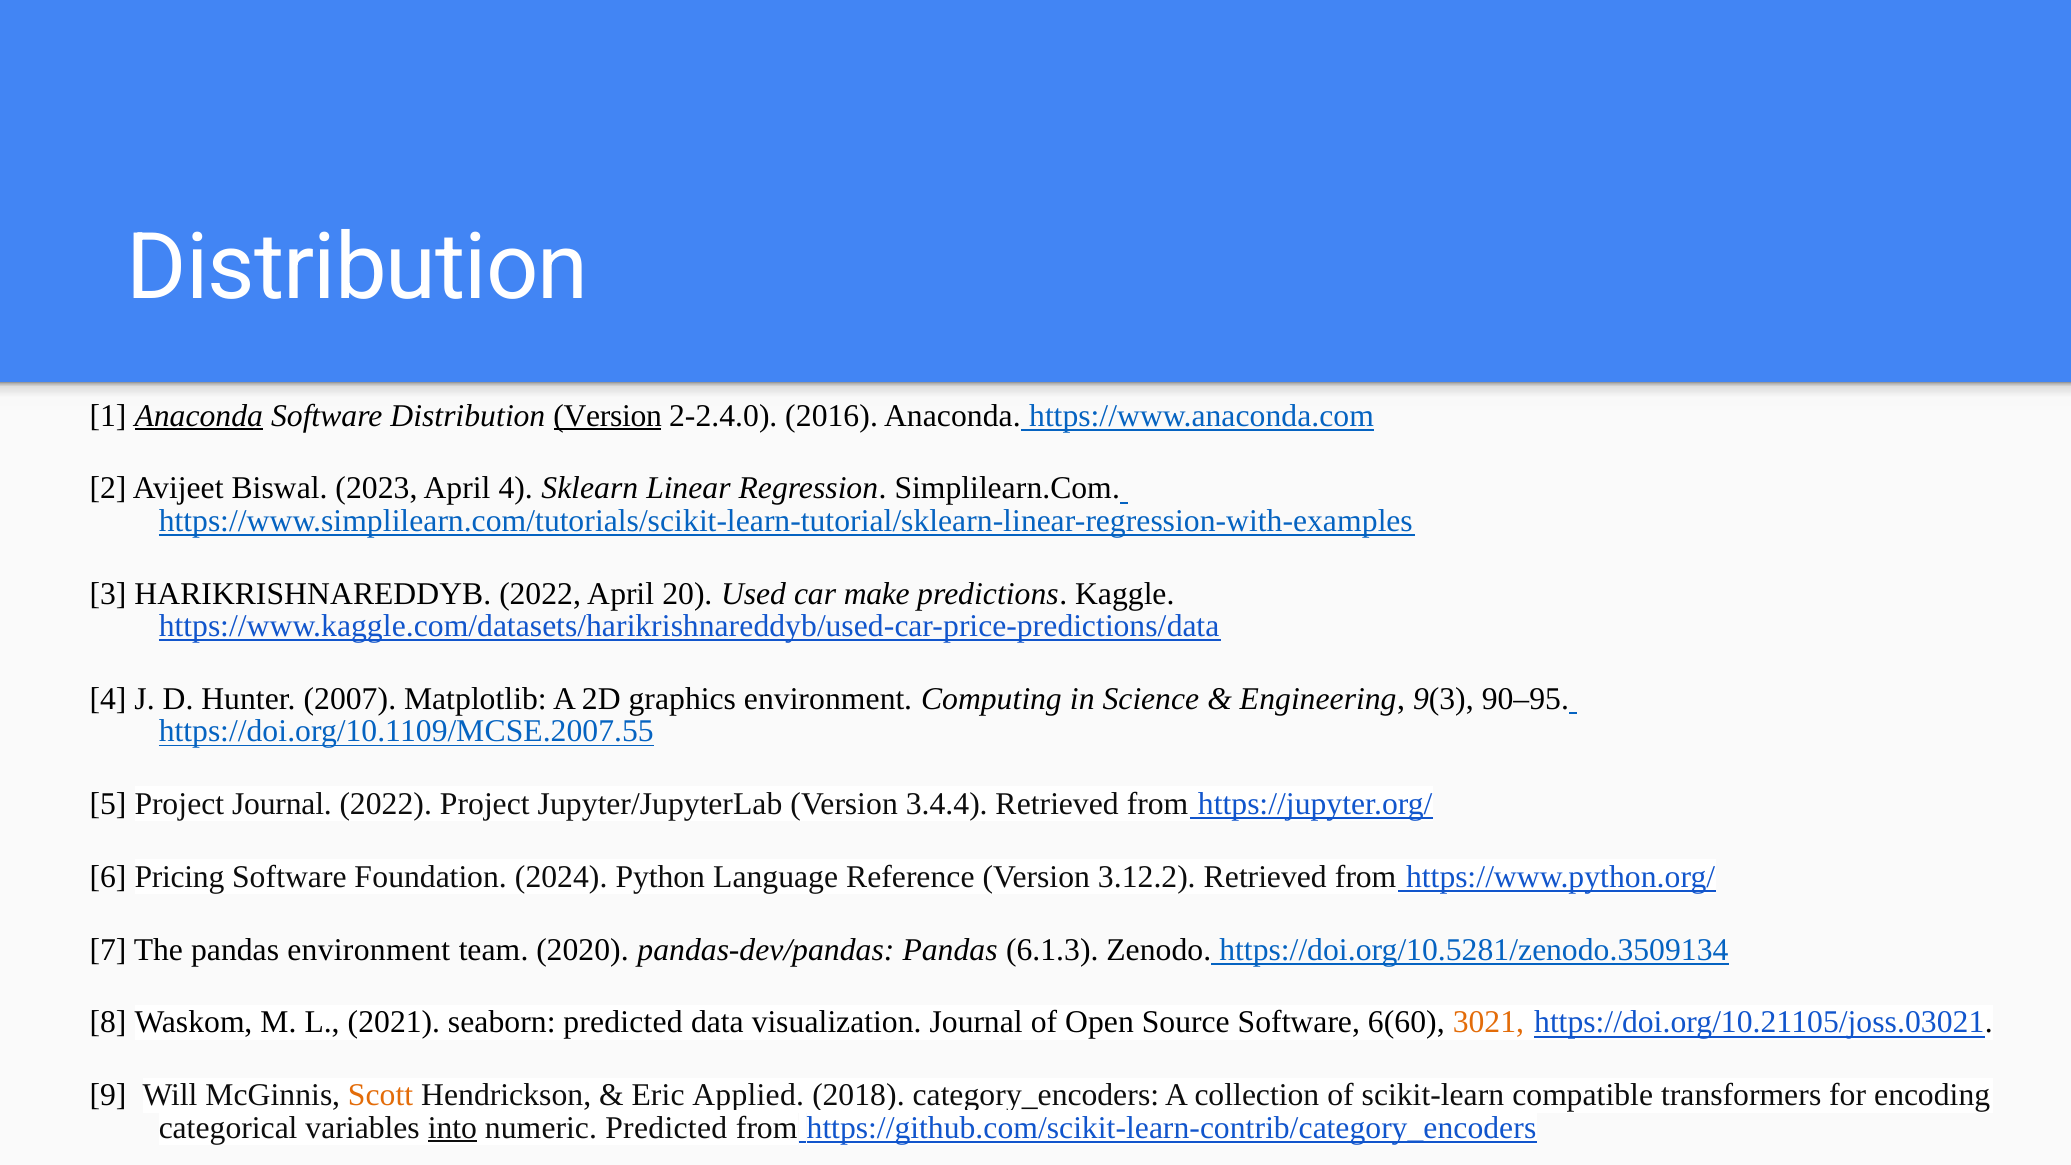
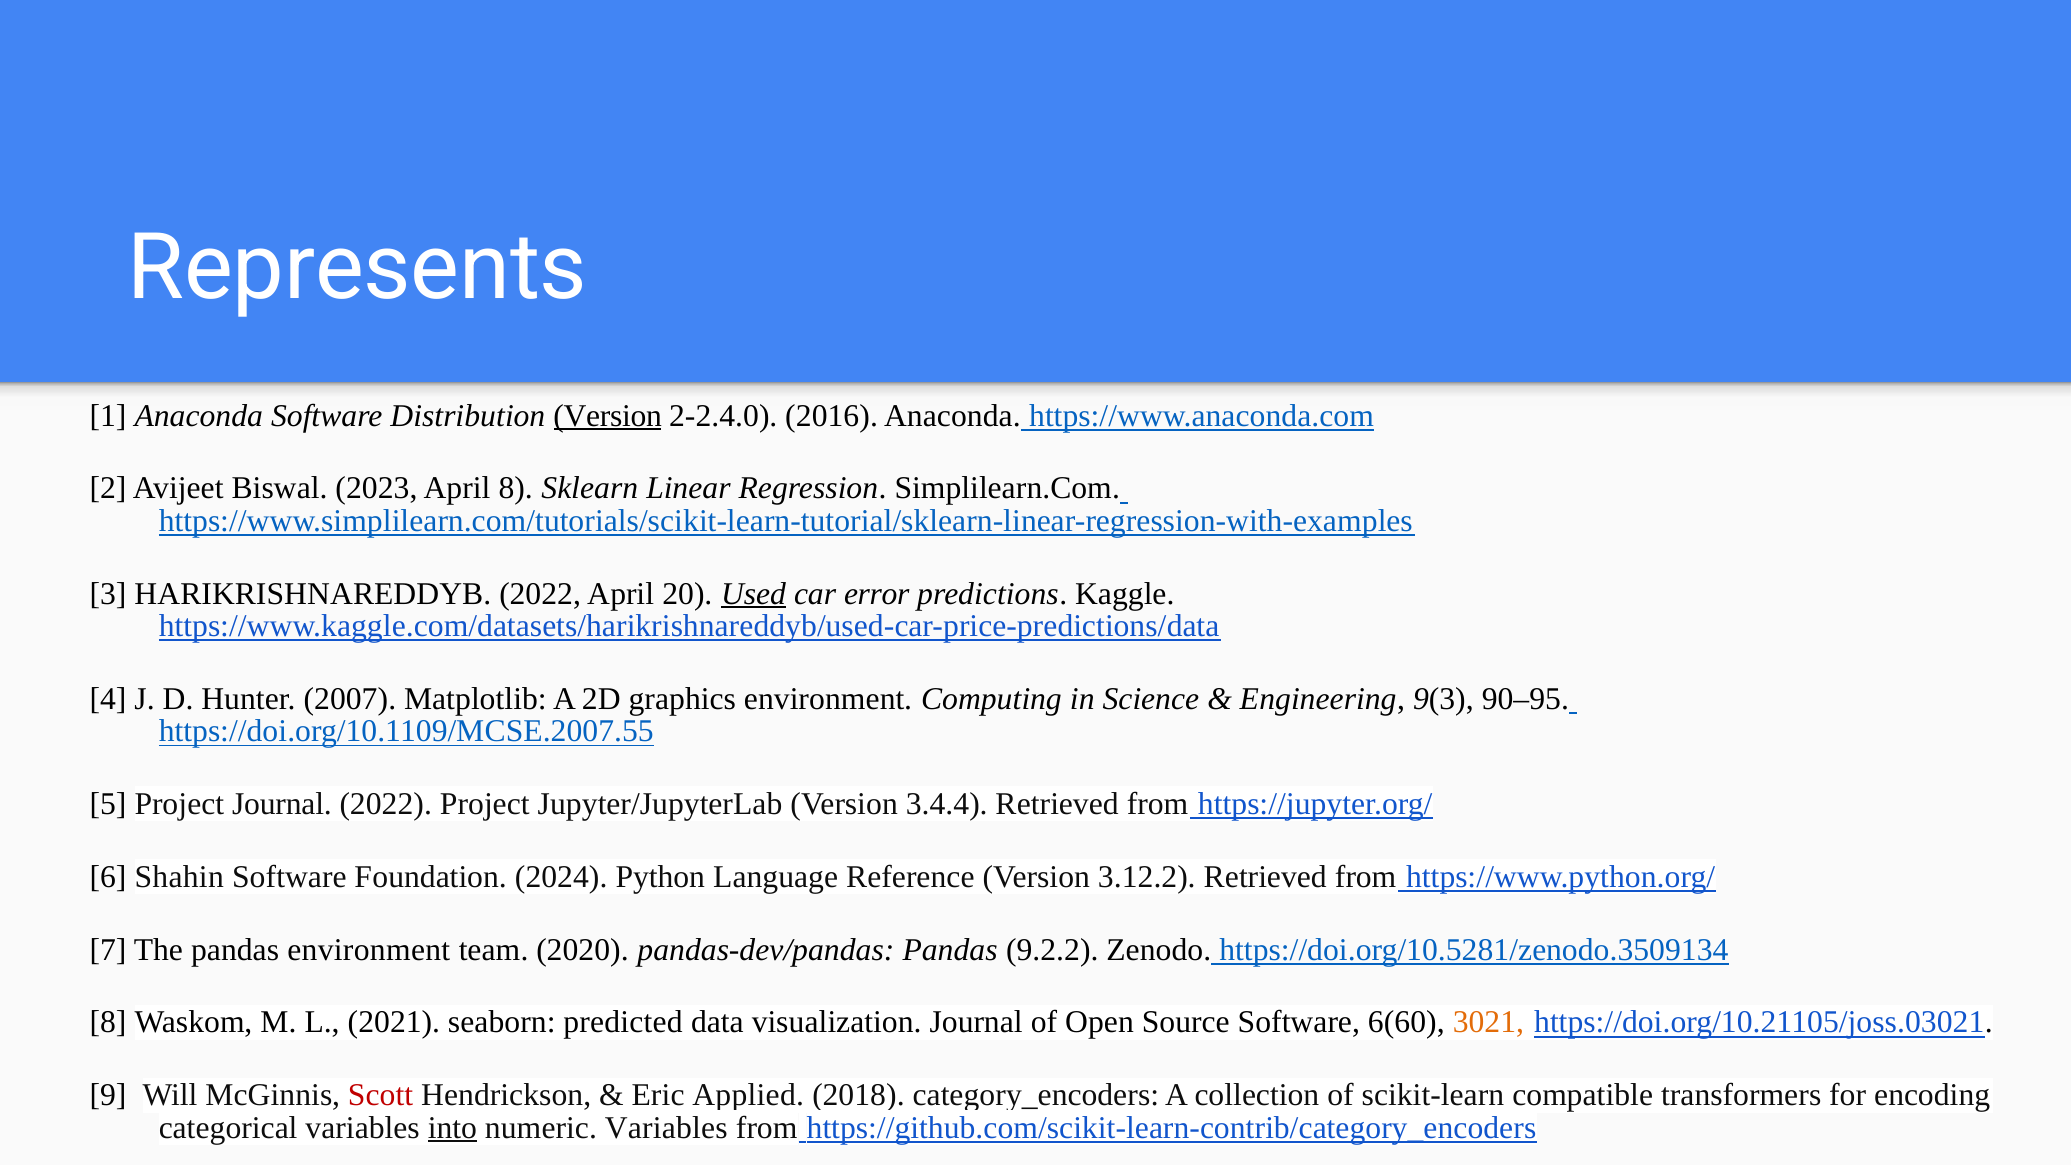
Distribution at (358, 268): Distribution -> Represents
Anaconda at (199, 416) underline: present -> none
April 4: 4 -> 8
Used underline: none -> present
make: make -> error
Pricing: Pricing -> Shahin
6.1.3: 6.1.3 -> 9.2.2
Scott colour: orange -> red
numeric Predicted: Predicted -> Variables
